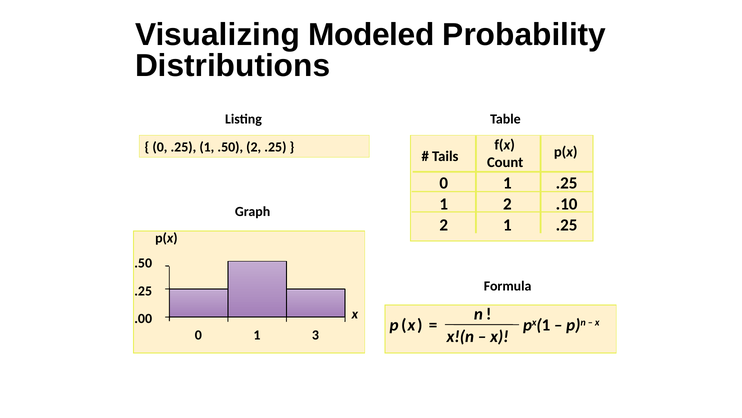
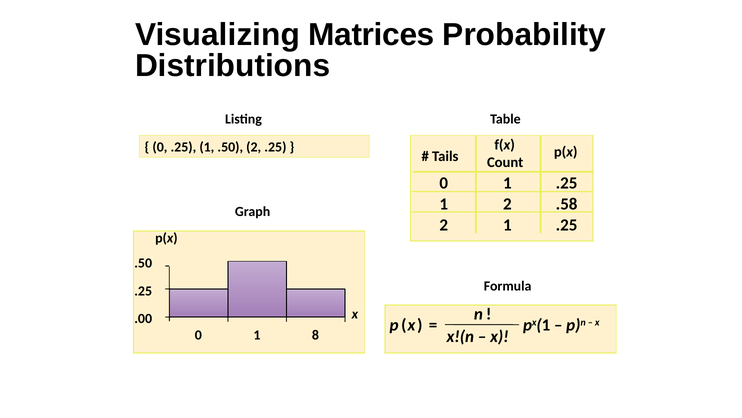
Modeled: Modeled -> Matrices
.10: .10 -> .58
3: 3 -> 8
